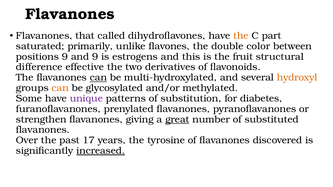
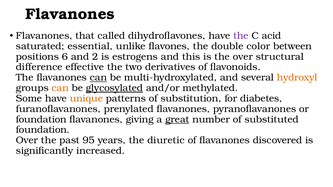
the at (241, 36) colour: orange -> purple
part: part -> acid
primarily: primarily -> essential
positions 9: 9 -> 6
and 9: 9 -> 2
the fruit: fruit -> over
glycosylated underline: none -> present
unique colour: purple -> orange
strengthen at (41, 120): strengthen -> foundation
flavanones at (43, 130): flavanones -> foundation
17: 17 -> 95
tyrosine: tyrosine -> diuretic
increased underline: present -> none
